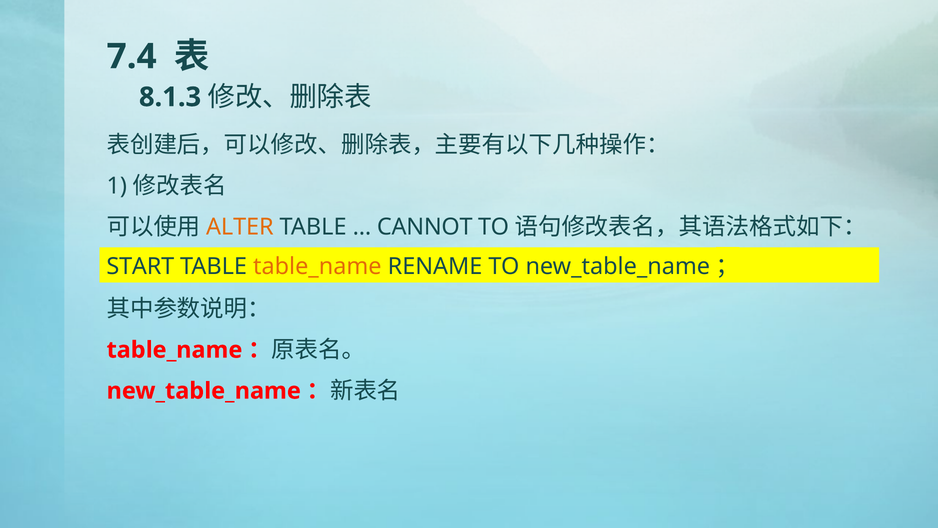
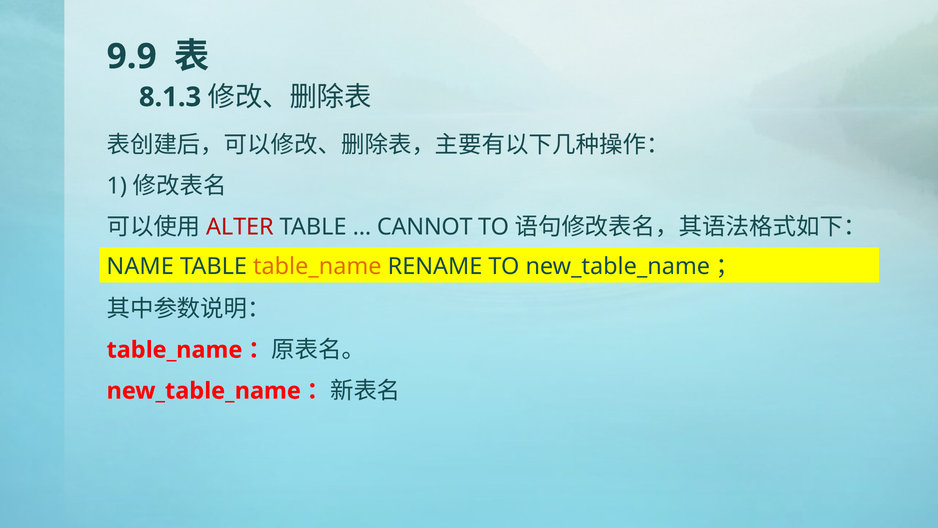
7.4: 7.4 -> 9.9
ALTER colour: orange -> red
START: START -> NAME
